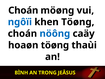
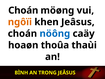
ngôïi colour: blue -> orange
khen Töøng: Töøng -> Jeâsus
hoaøn töøng: töøng -> thoûa
